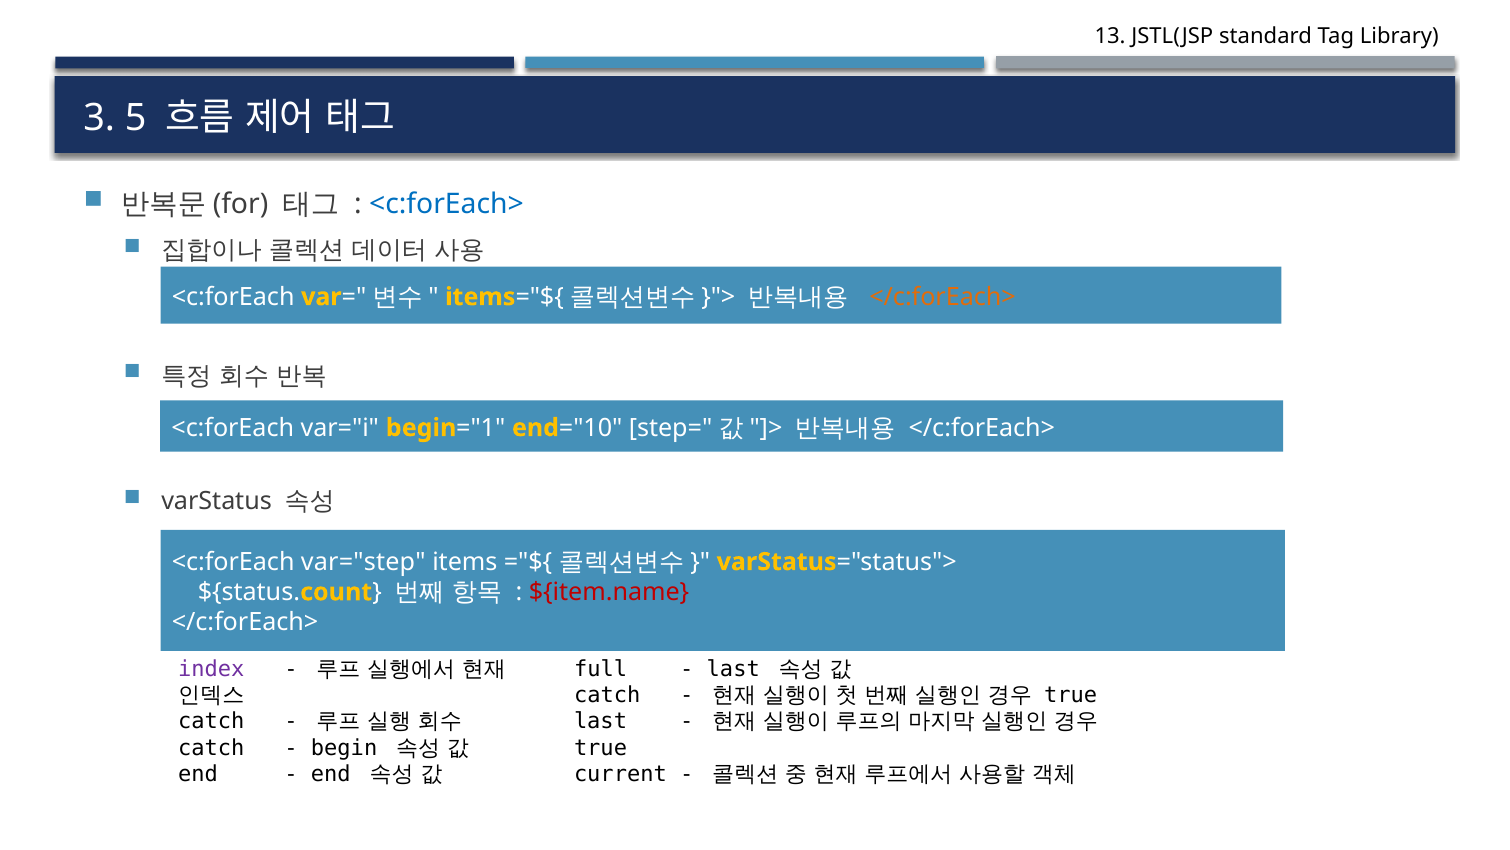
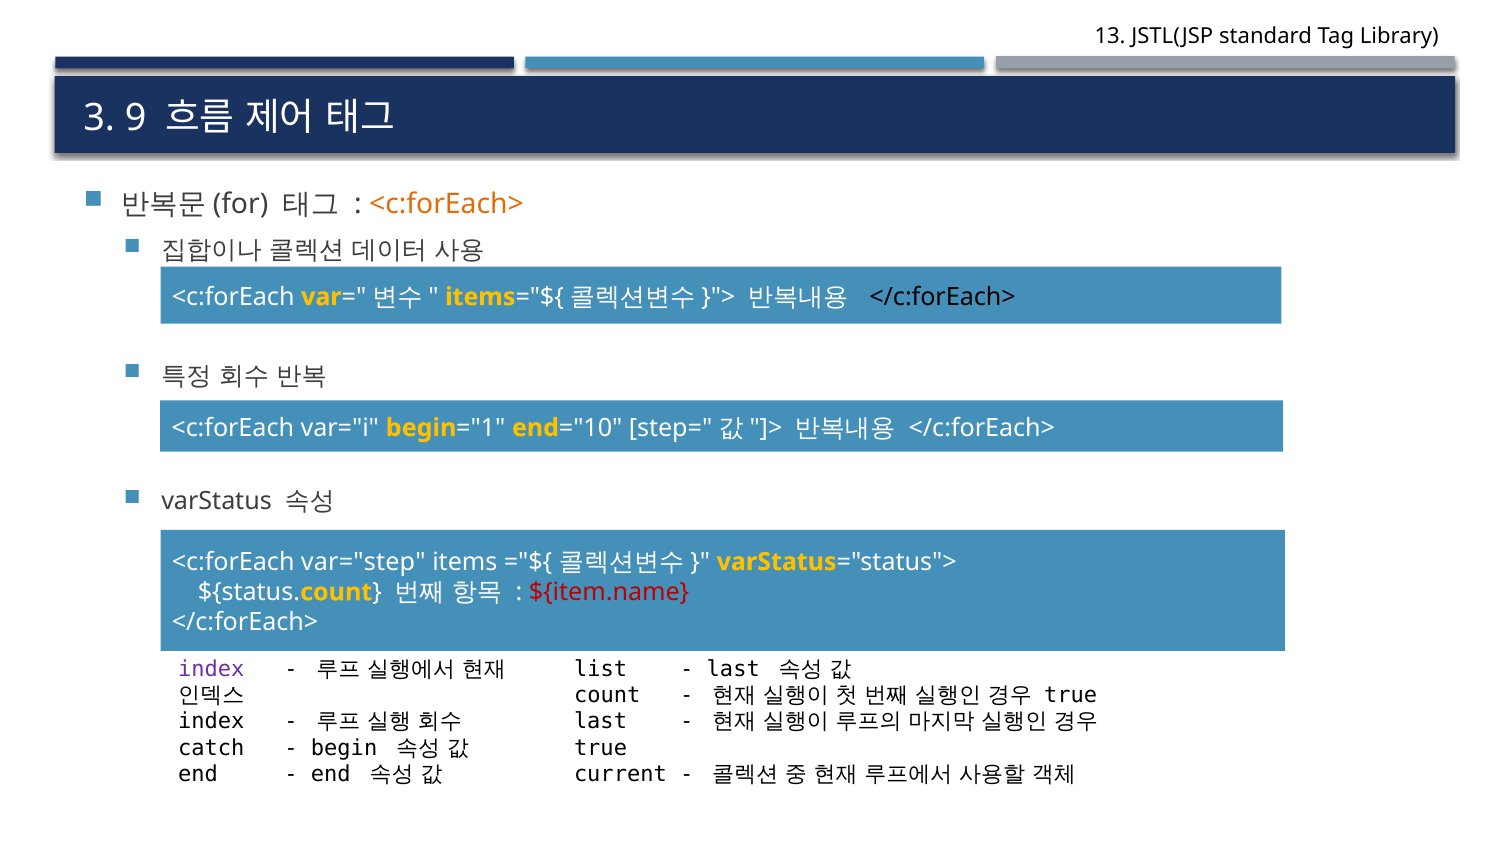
5: 5 -> 9
<c:forEach> colour: blue -> orange
</c:forEach> at (943, 297) colour: orange -> black
full: full -> list
catch at (607, 695): catch -> count
catch at (211, 721): catch -> index
